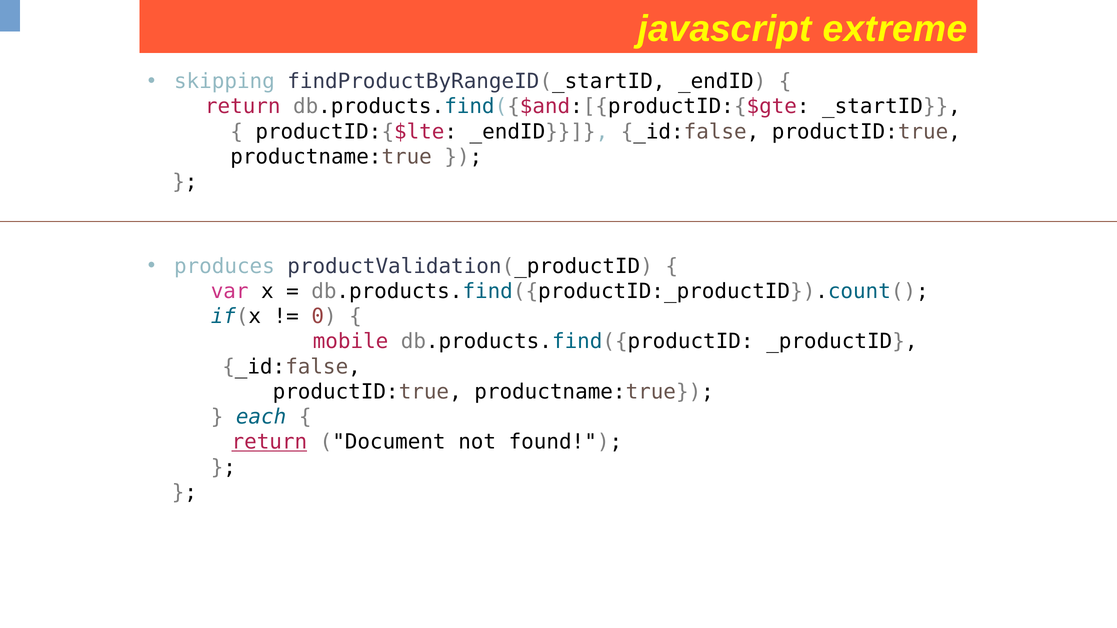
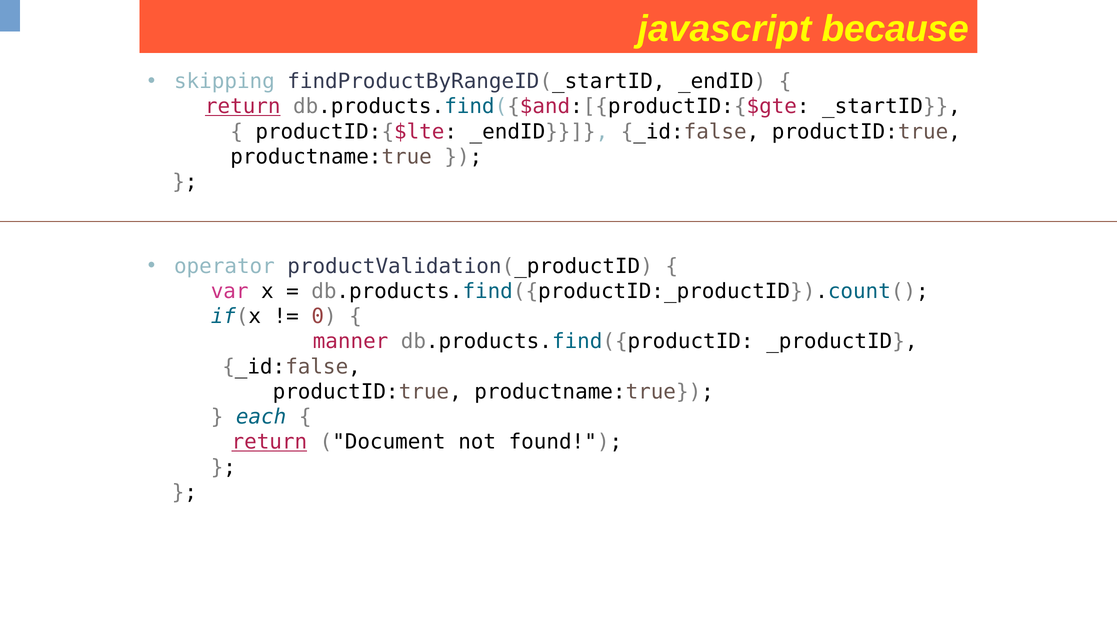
extreme: extreme -> because
return at (243, 107) underline: none -> present
produces: produces -> operator
mobile: mobile -> manner
